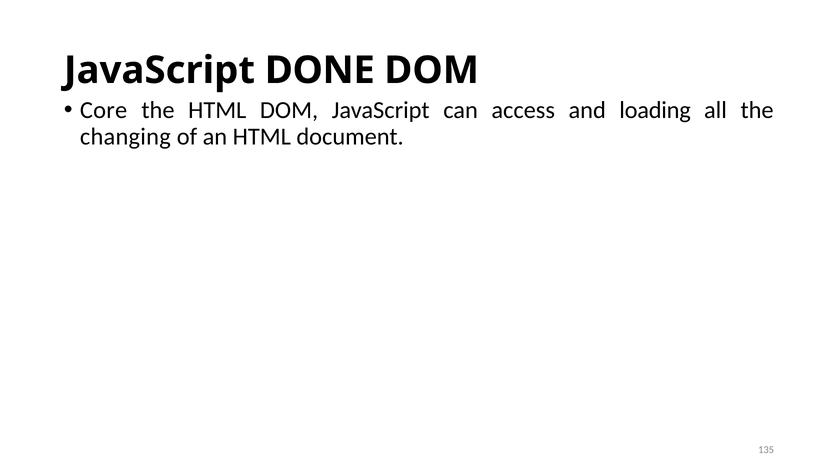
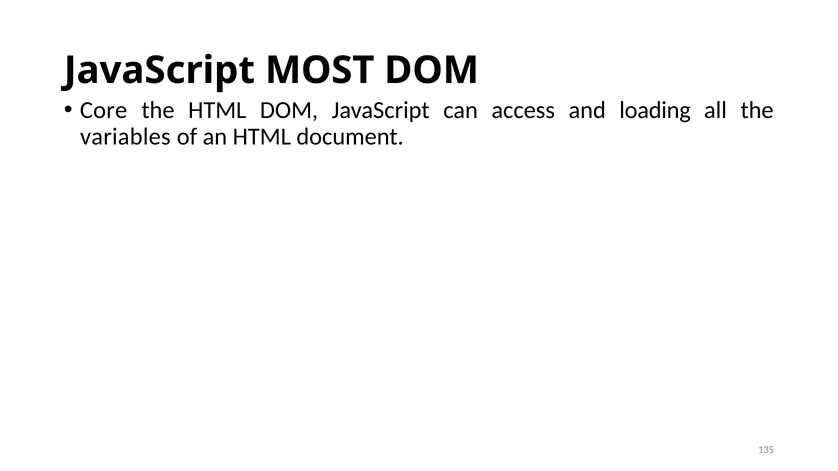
DONE: DONE -> MOST
changing: changing -> variables
